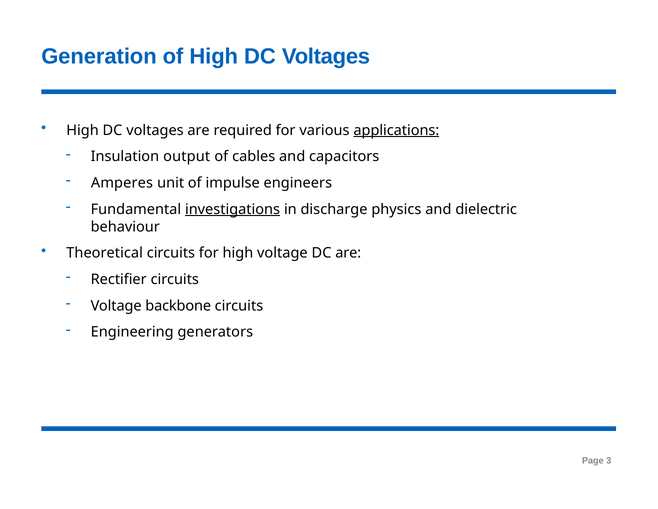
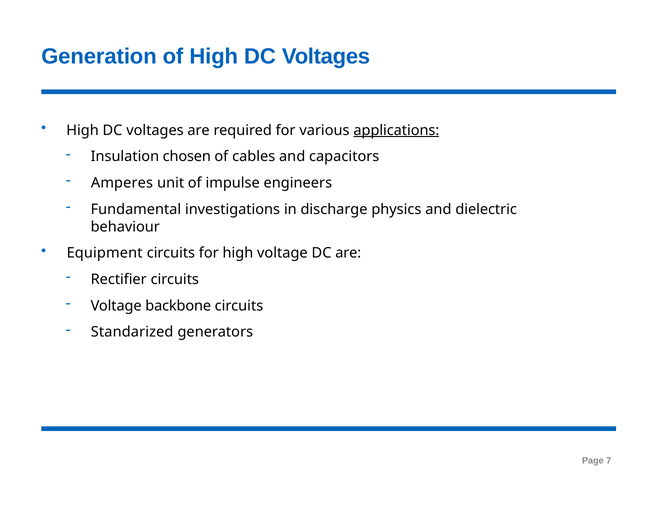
output: output -> chosen
investigations underline: present -> none
Theoretical: Theoretical -> Equipment
Engineering: Engineering -> Standarized
3: 3 -> 7
